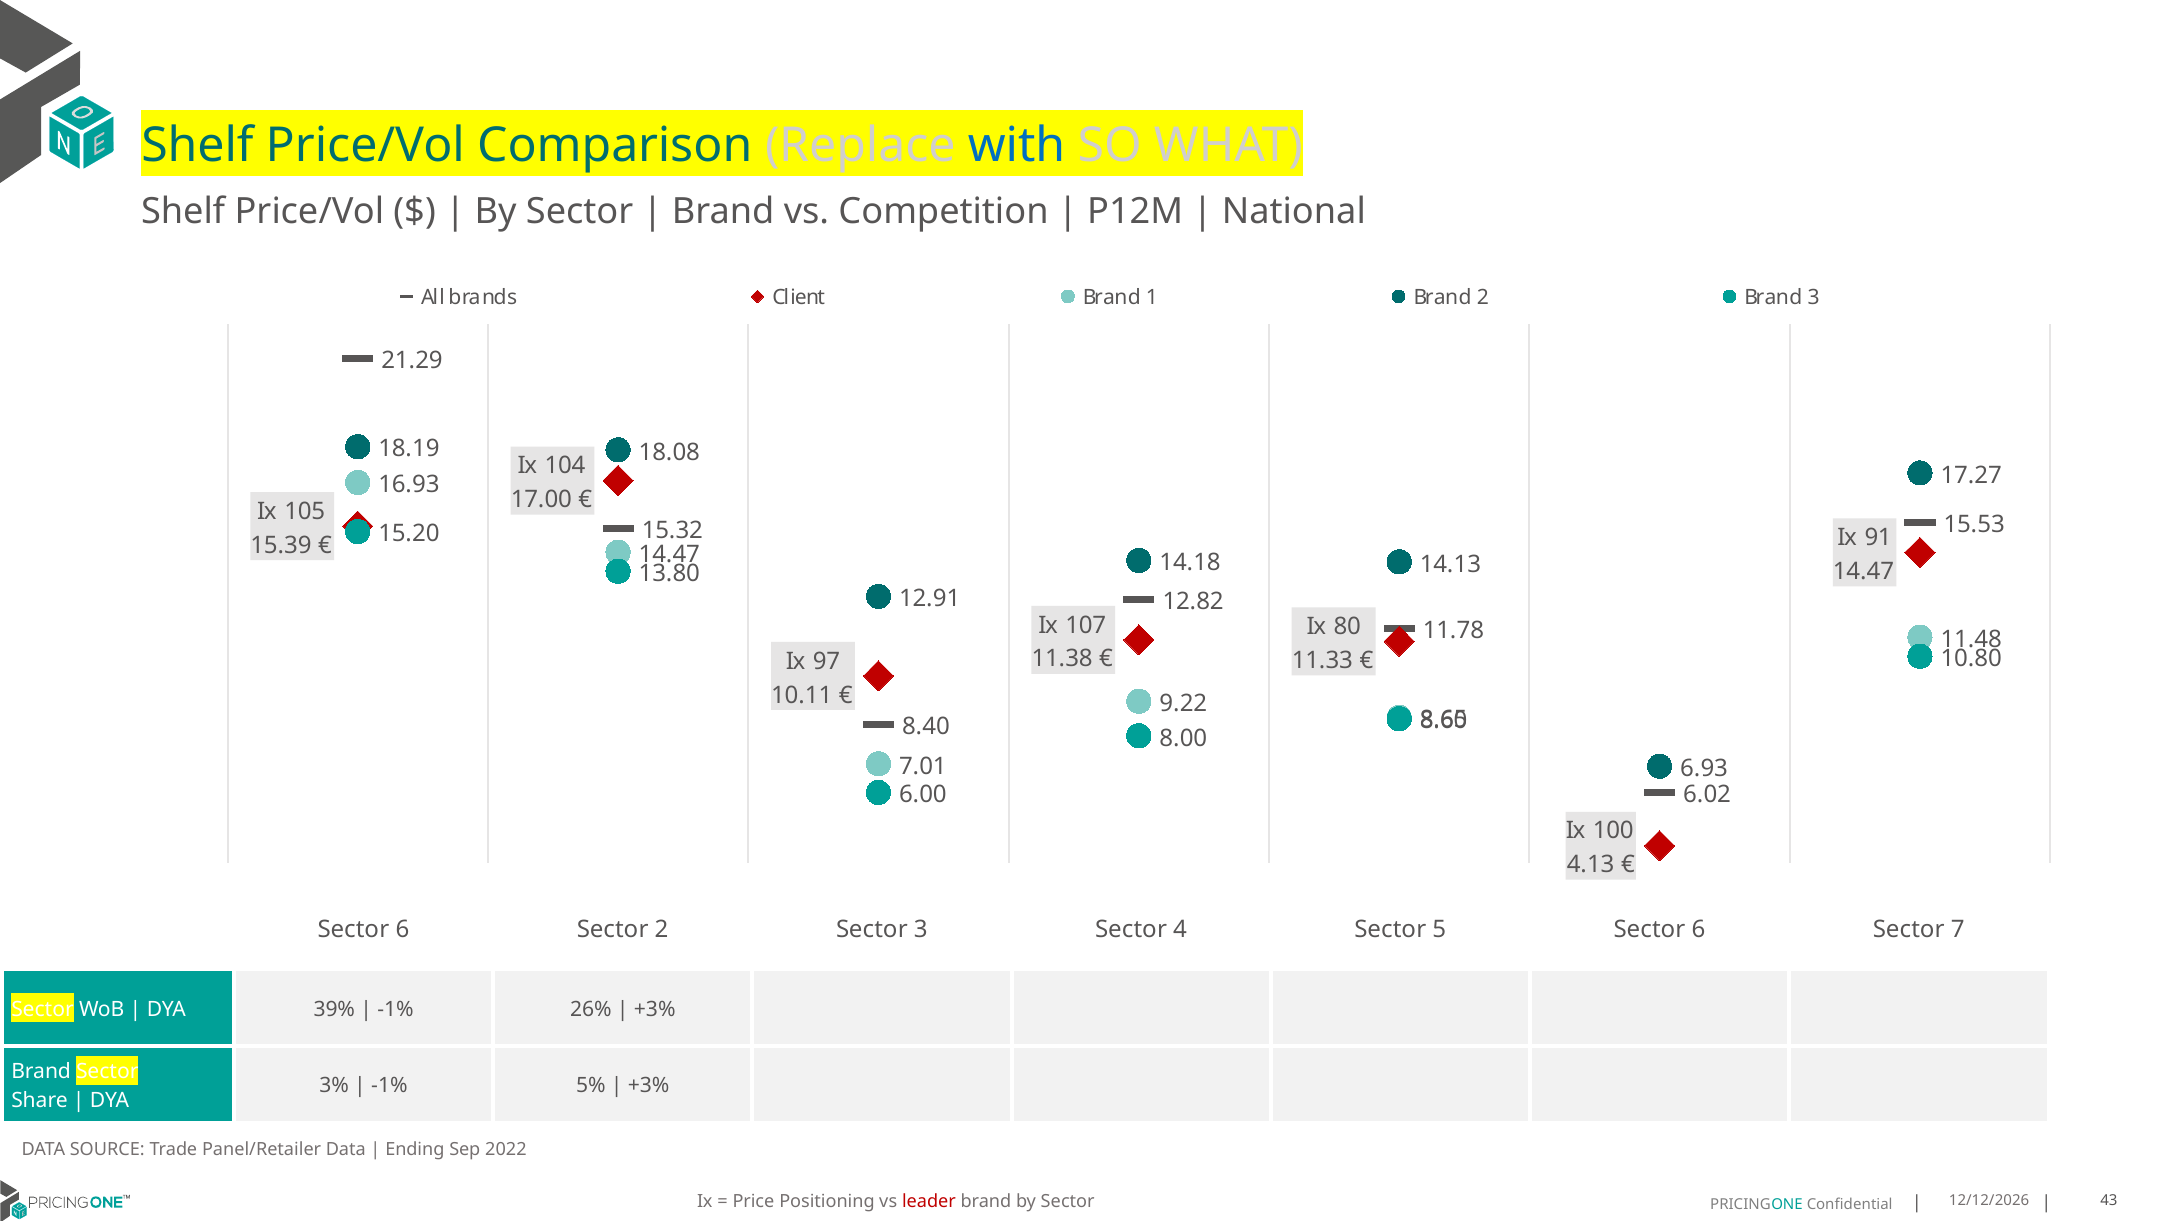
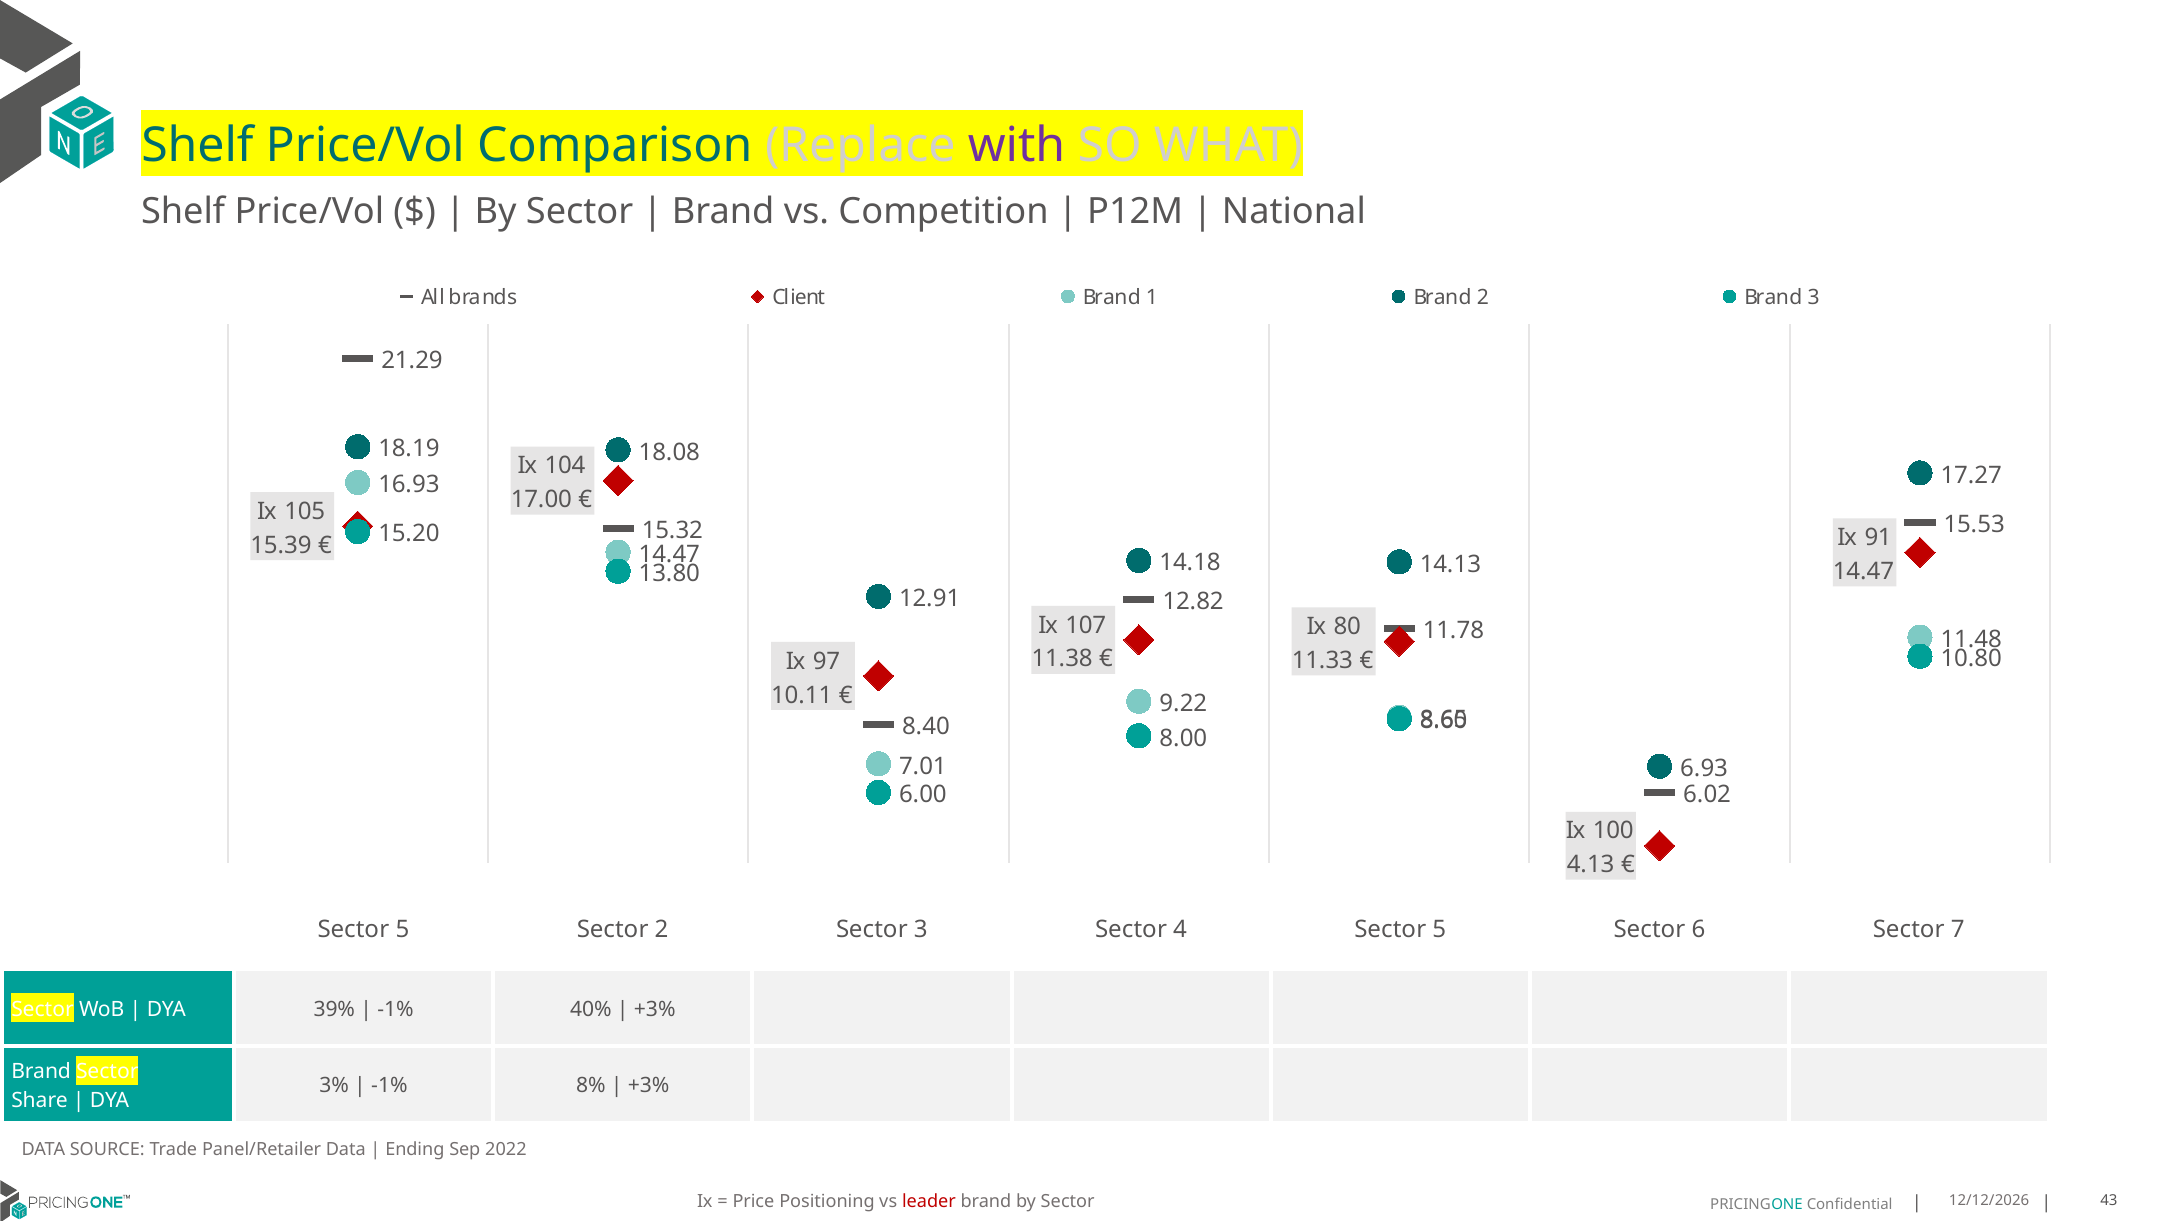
with colour: blue -> purple
6 at (402, 930): 6 -> 5
26%: 26% -> 40%
5%: 5% -> 8%
